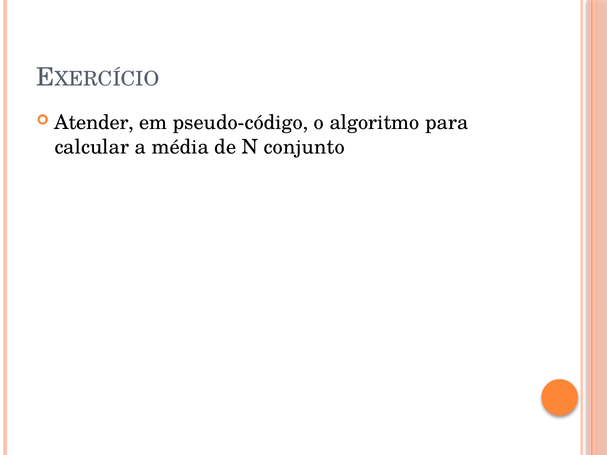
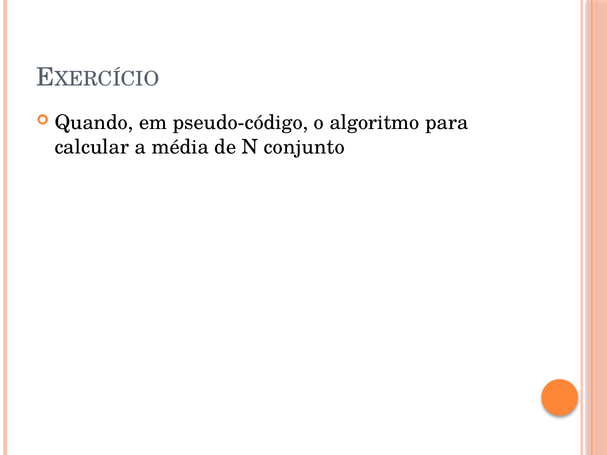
Atender: Atender -> Quando
